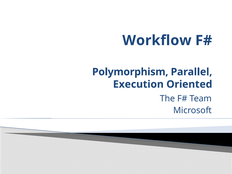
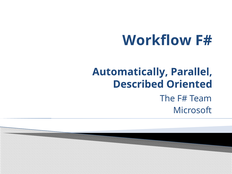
Polymorphism: Polymorphism -> Automatically
Execution: Execution -> Described
